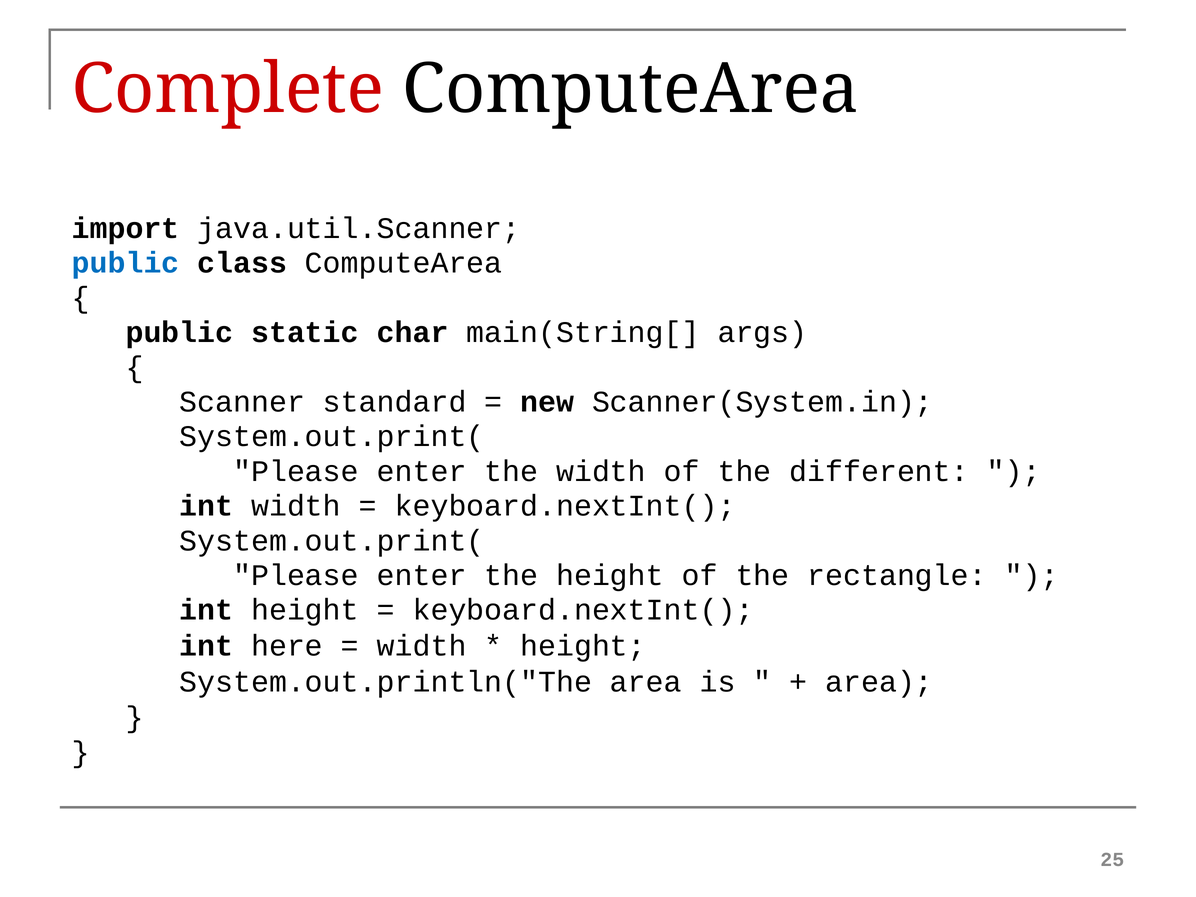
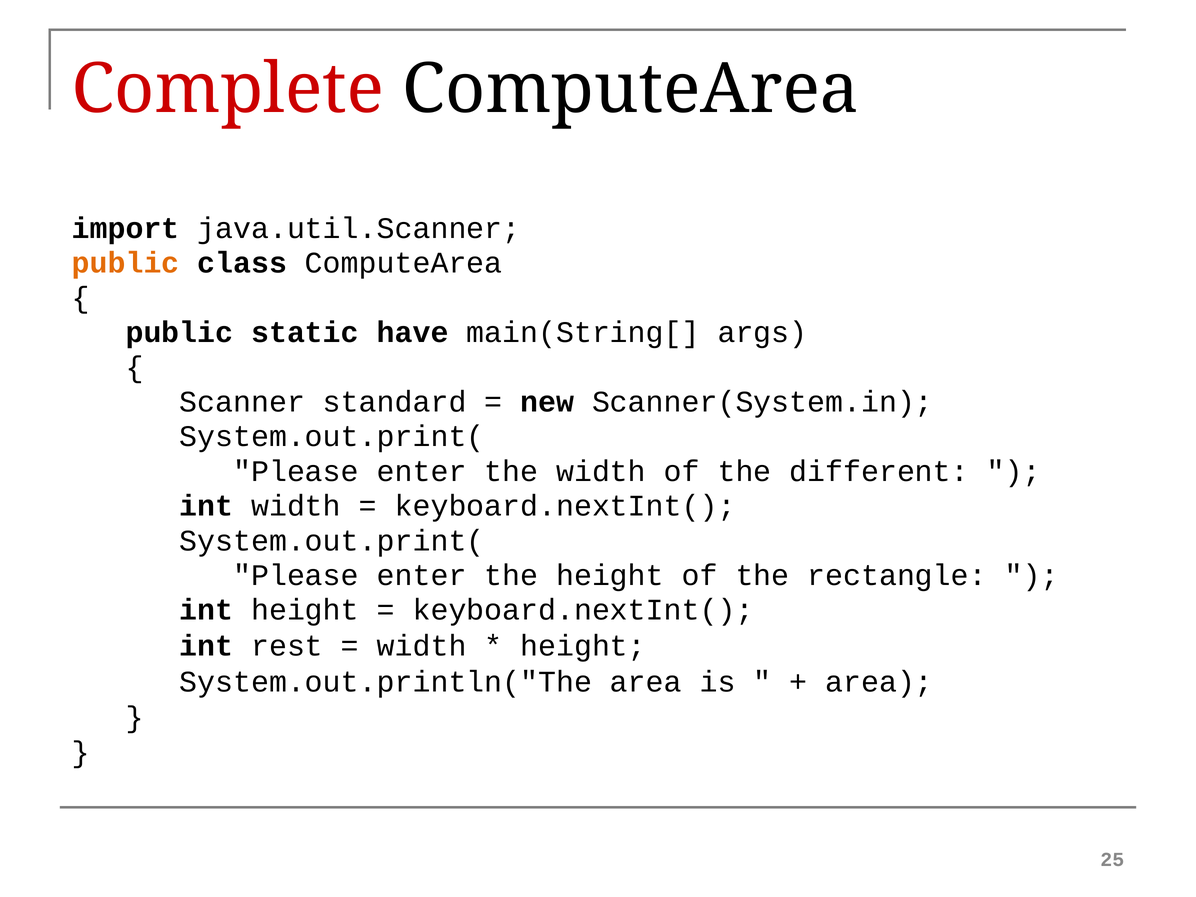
public at (126, 263) colour: blue -> orange
char: char -> have
here: here -> rest
